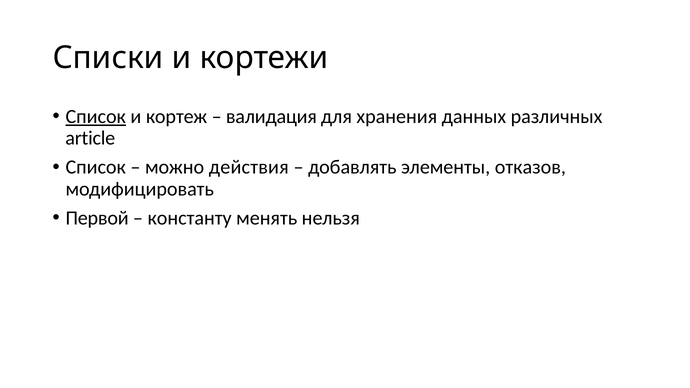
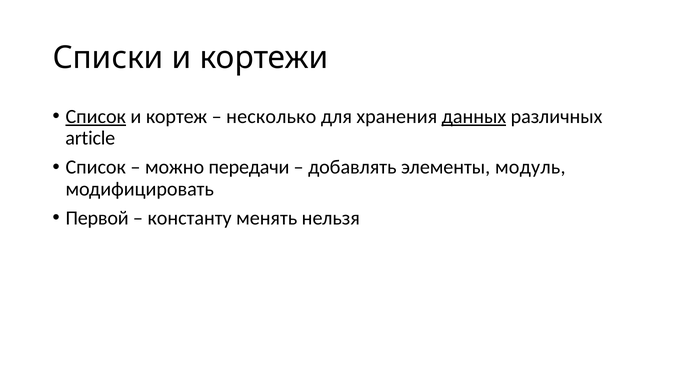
валидация: валидация -> несколько
данных underline: none -> present
действия: действия -> передачи
отказов: отказов -> модуль
